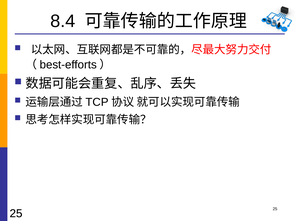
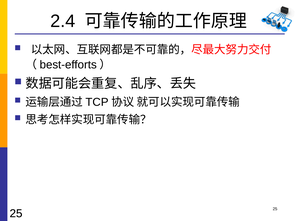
8.4: 8.4 -> 2.4
